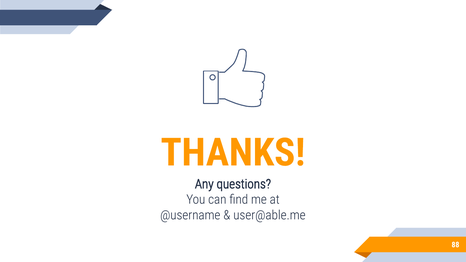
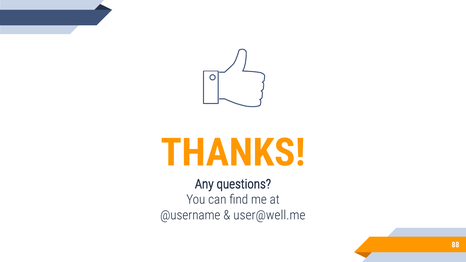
user@able.me: user@able.me -> user@well.me
